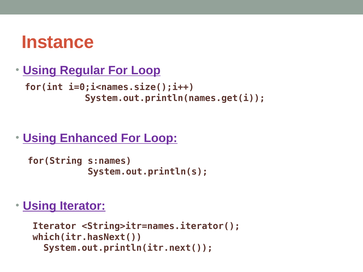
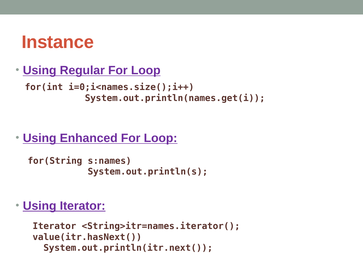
which(itr.hasNext(: which(itr.hasNext( -> value(itr.hasNext(
